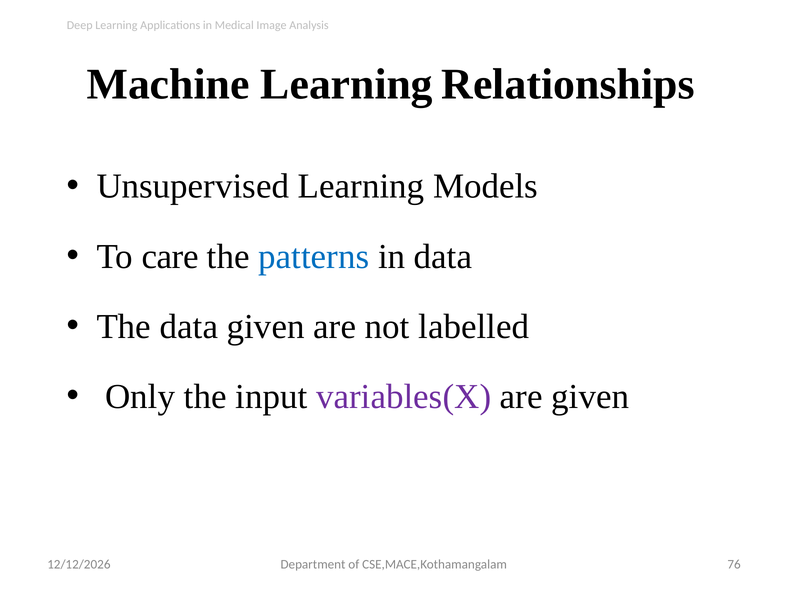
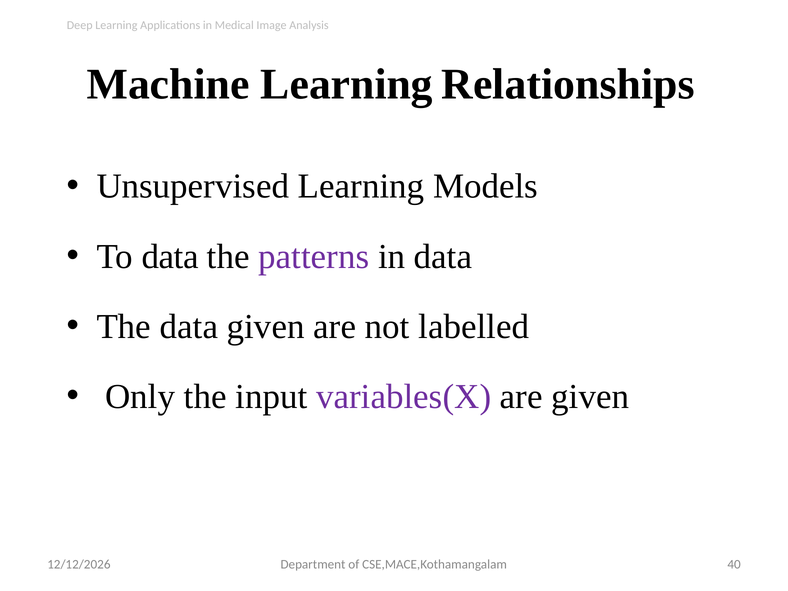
To care: care -> data
patterns colour: blue -> purple
76: 76 -> 40
